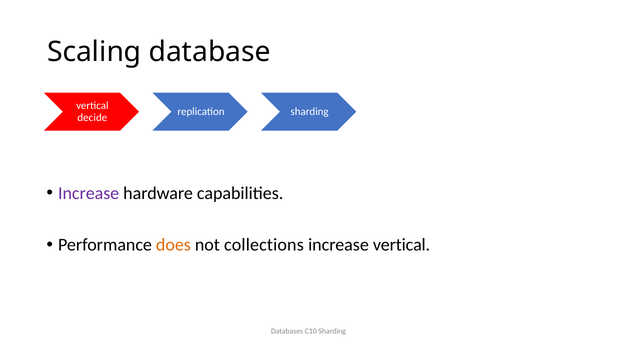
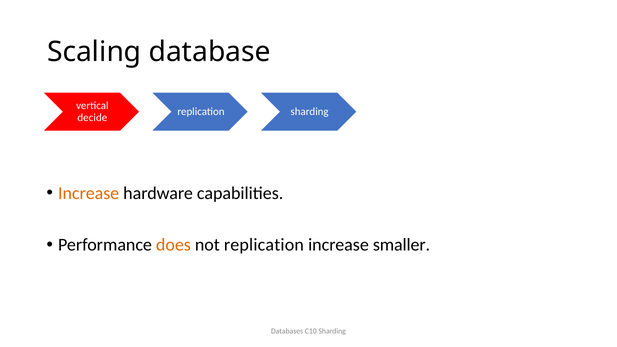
Increase at (89, 193) colour: purple -> orange
not collections: collections -> replication
increase vertical: vertical -> smaller
